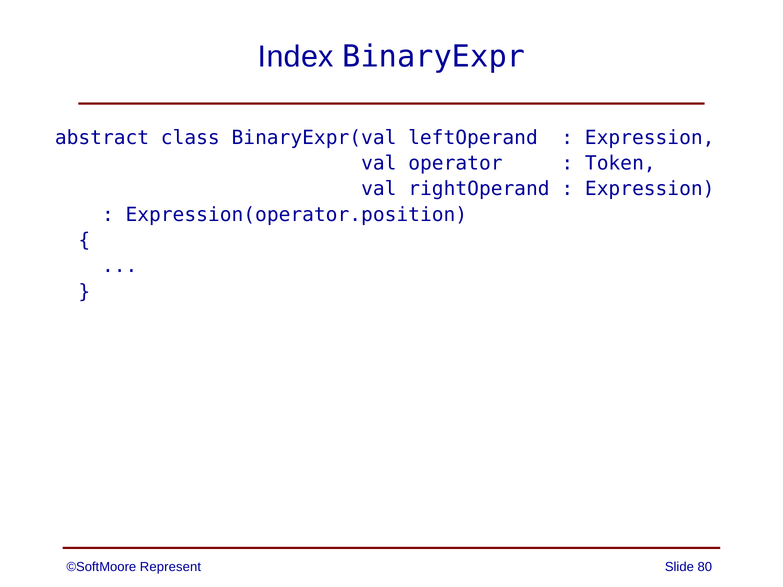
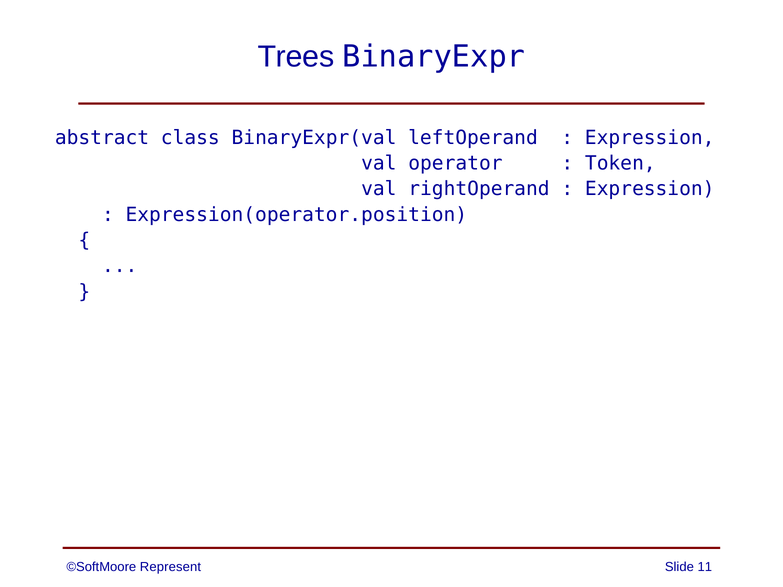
Index: Index -> Trees
80: 80 -> 11
